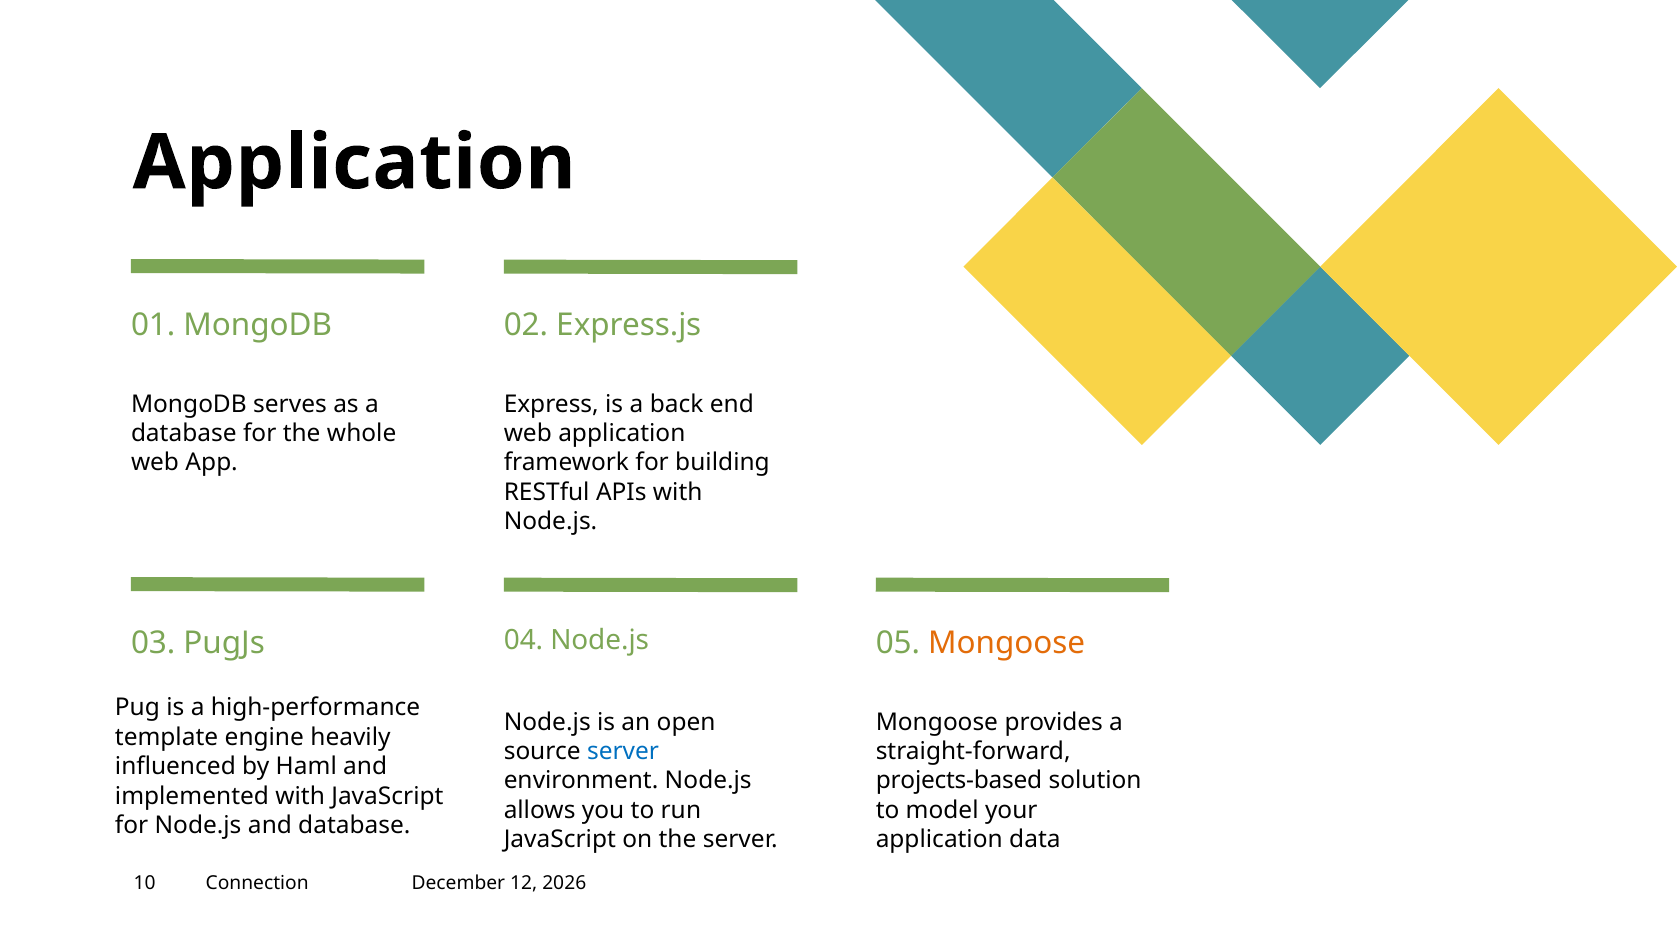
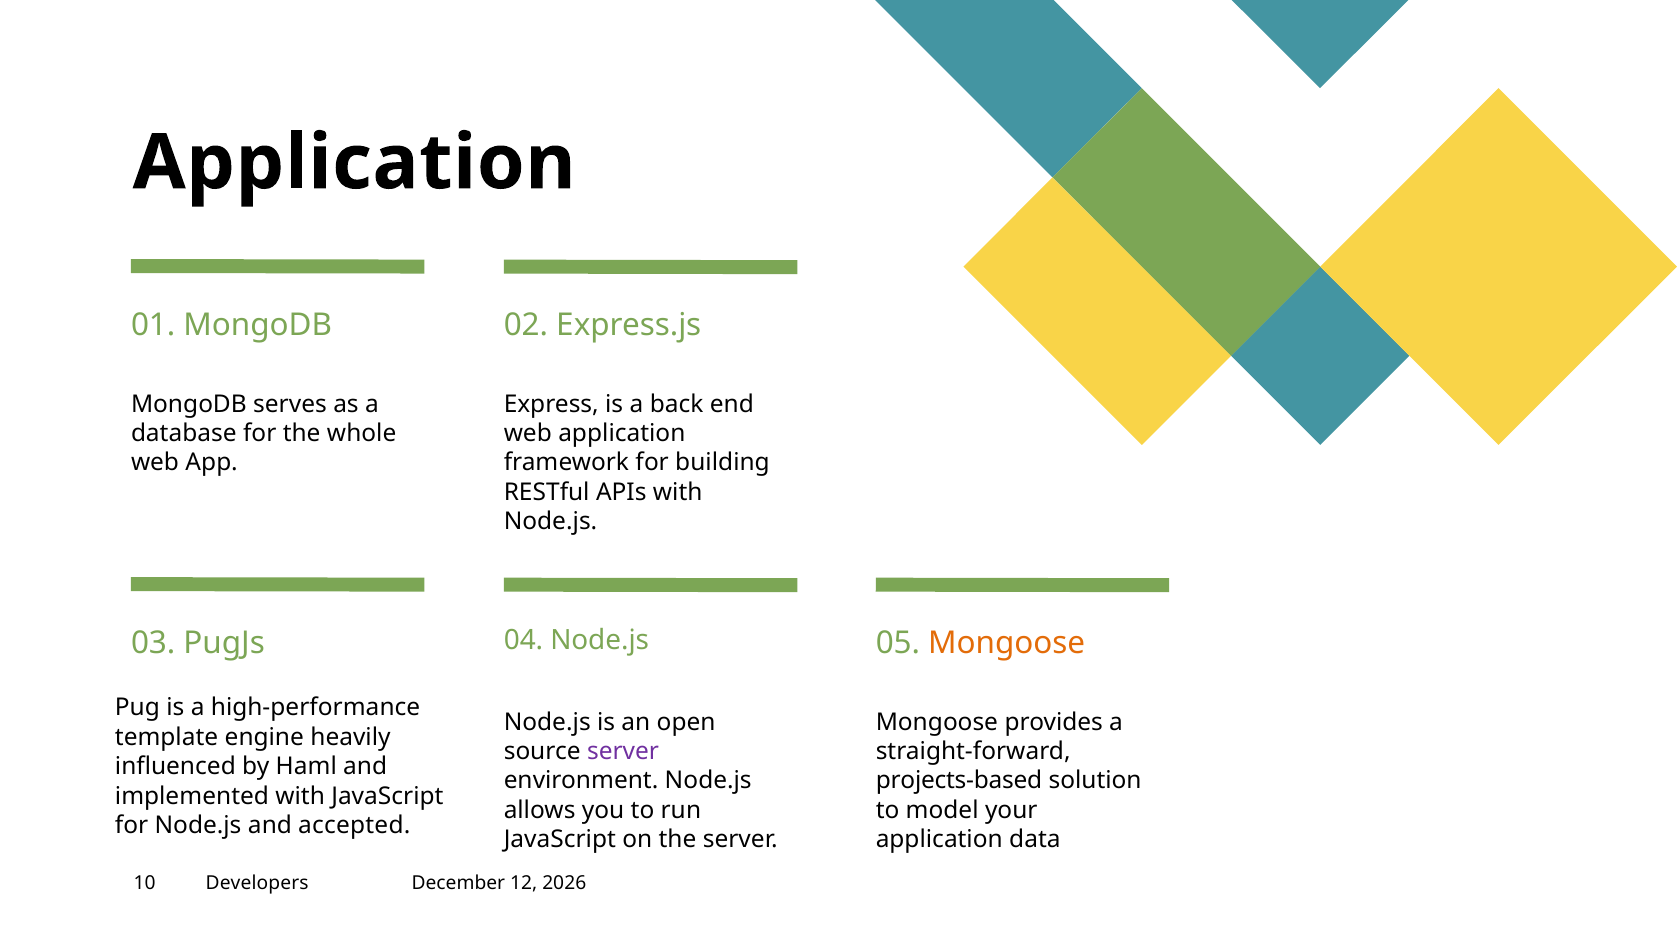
server at (623, 752) colour: blue -> purple
and database: database -> accepted
Connection: Connection -> Developers
